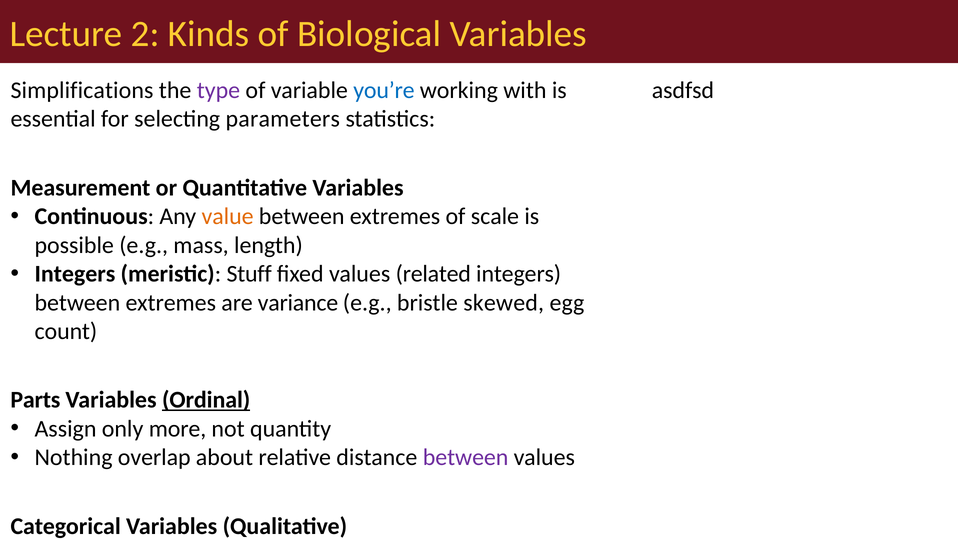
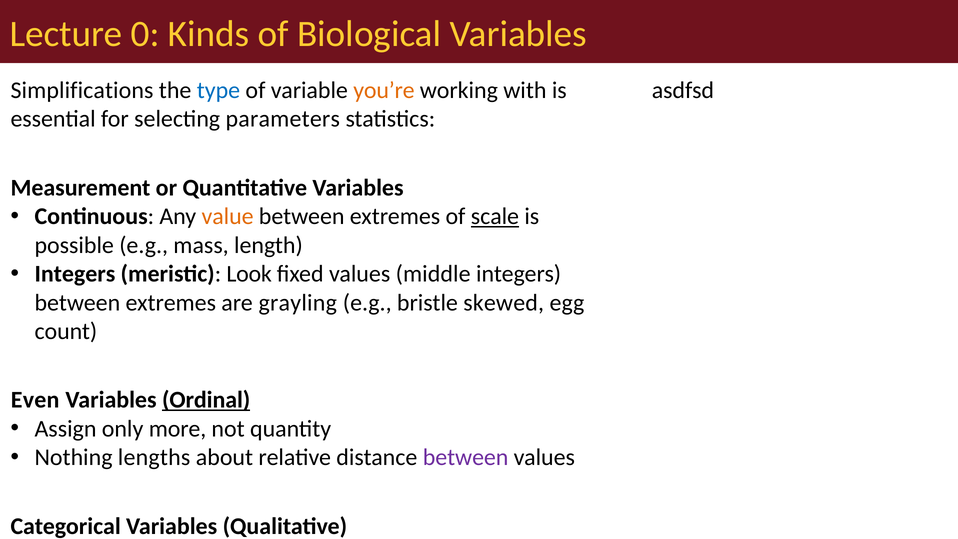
2: 2 -> 0
type colour: purple -> blue
you’re colour: blue -> orange
scale underline: none -> present
Stuff: Stuff -> Look
related: related -> middle
variance: variance -> grayling
Parts: Parts -> Even
overlap: overlap -> lengths
